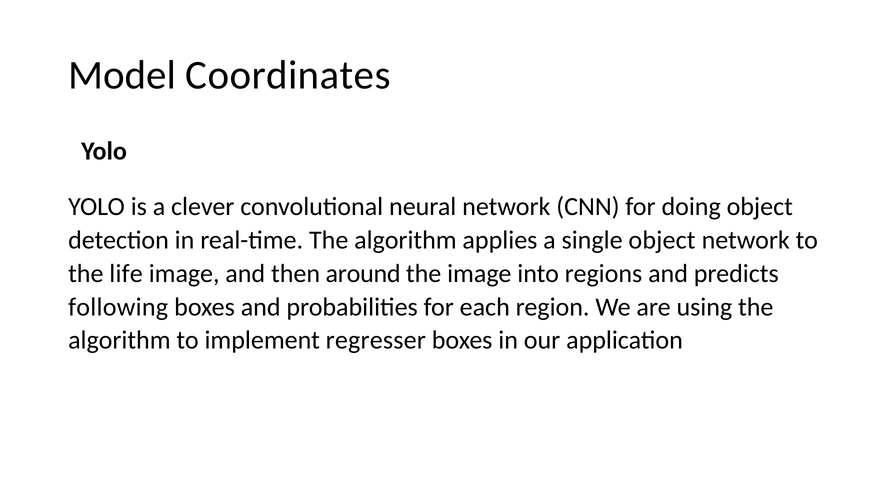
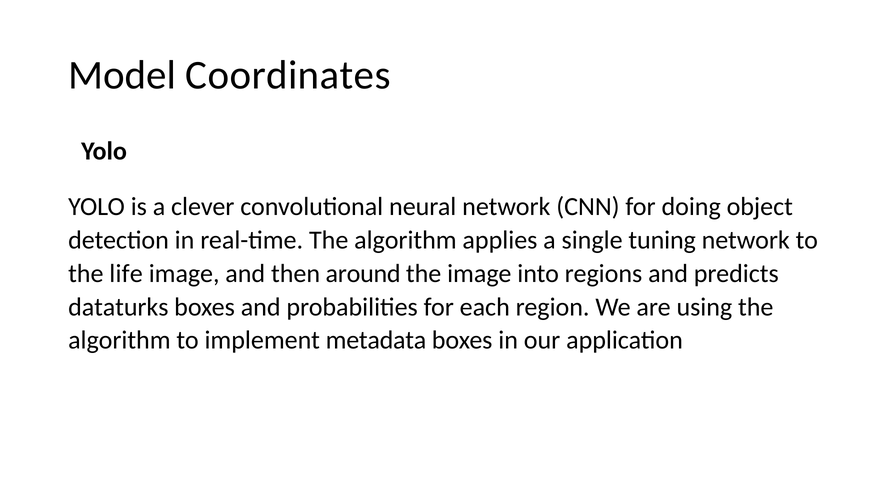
single object: object -> tuning
following: following -> dataturks
regresser: regresser -> metadata
